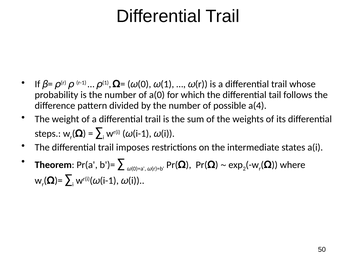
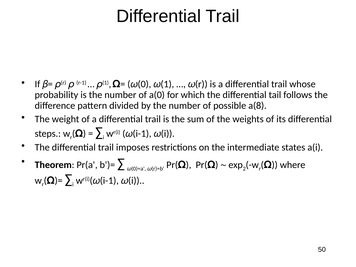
a(4: a(4 -> a(8
